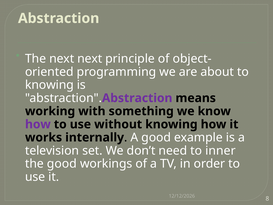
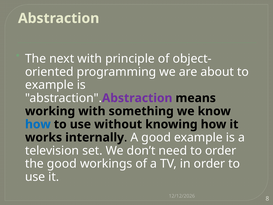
next next: next -> with
knowing at (49, 85): knowing -> example
how at (38, 124) colour: purple -> blue
to inner: inner -> order
